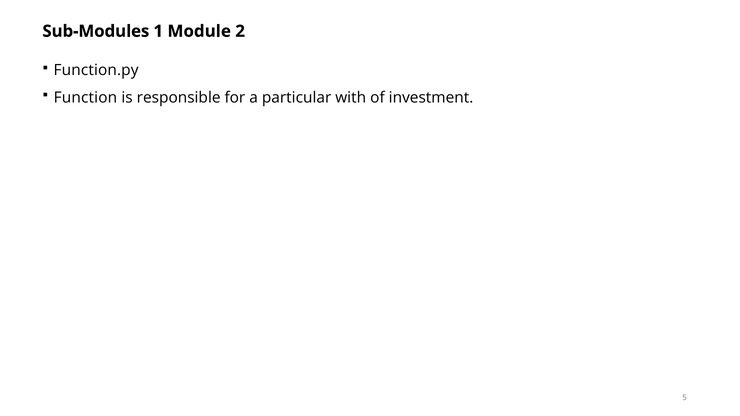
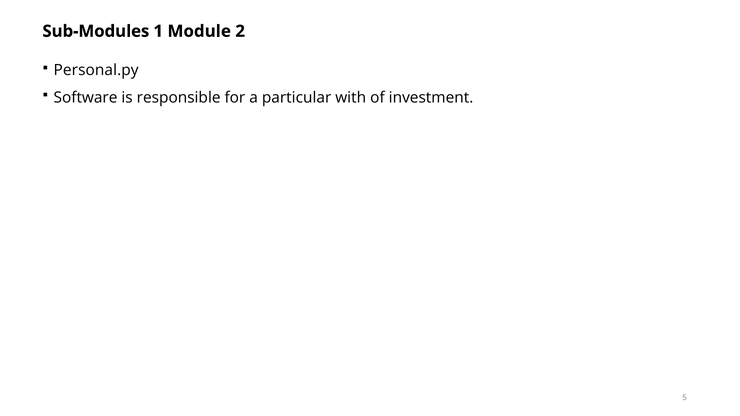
Function.py: Function.py -> Personal.py
Function: Function -> Software
